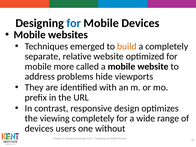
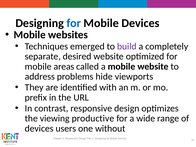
build colour: orange -> purple
relative: relative -> desired
more: more -> areas
viewing completely: completely -> productive
